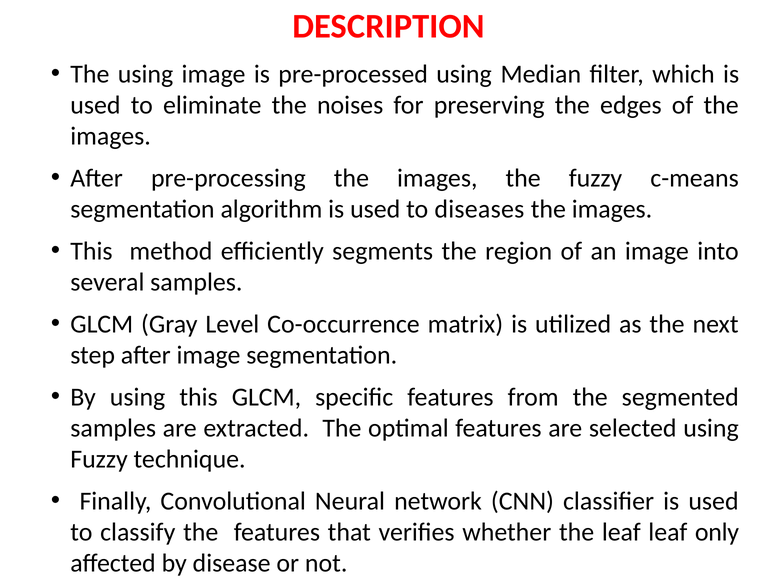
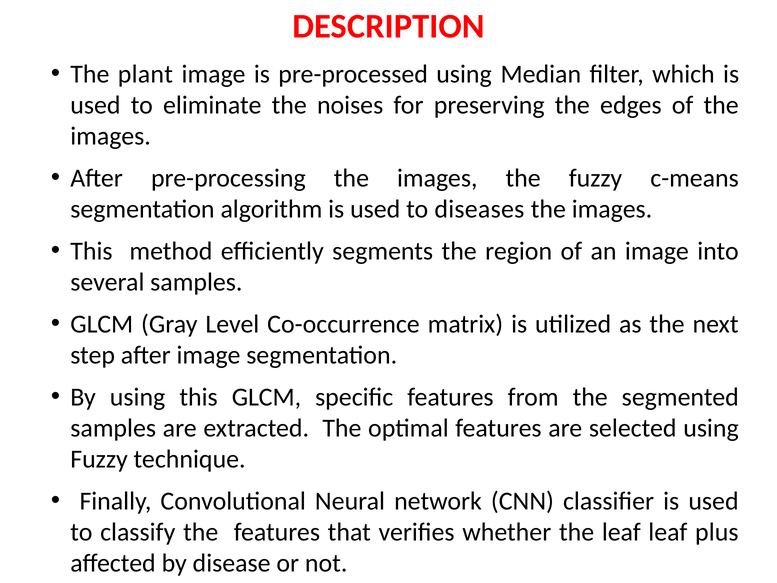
The using: using -> plant
only: only -> plus
